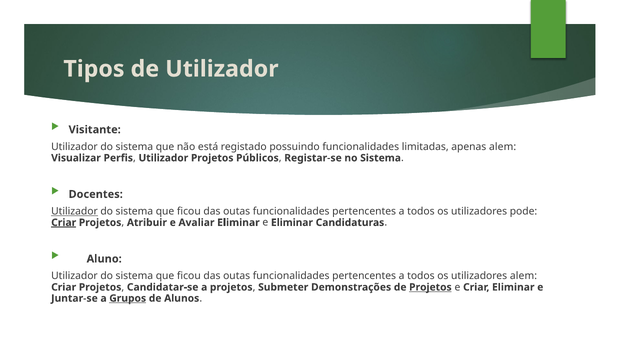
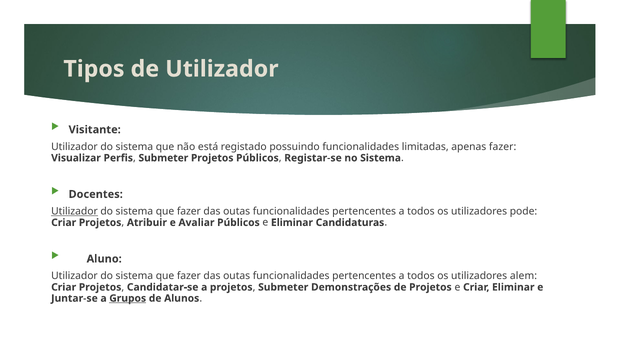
apenas alem: alem -> fazer
Perfis Utilizador: Utilizador -> Submeter
ficou at (189, 212): ficou -> fazer
Criar at (64, 223) underline: present -> none
Avaliar Eliminar: Eliminar -> Públicos
ficou at (189, 277): ficou -> fazer
Projetos at (430, 288) underline: present -> none
